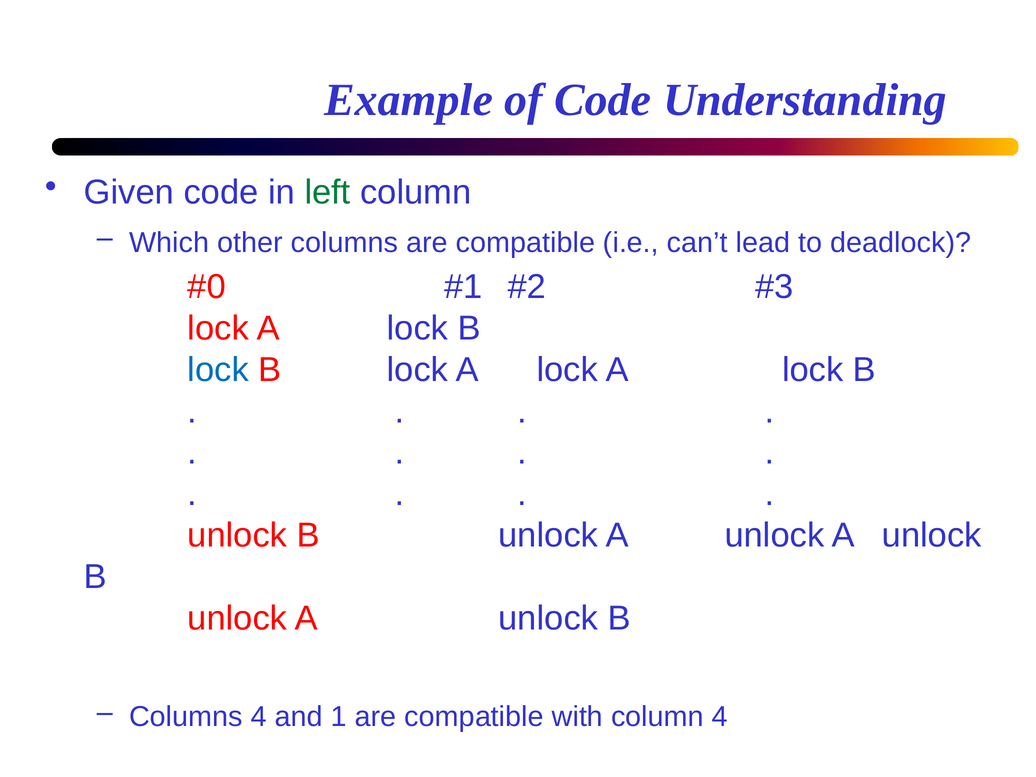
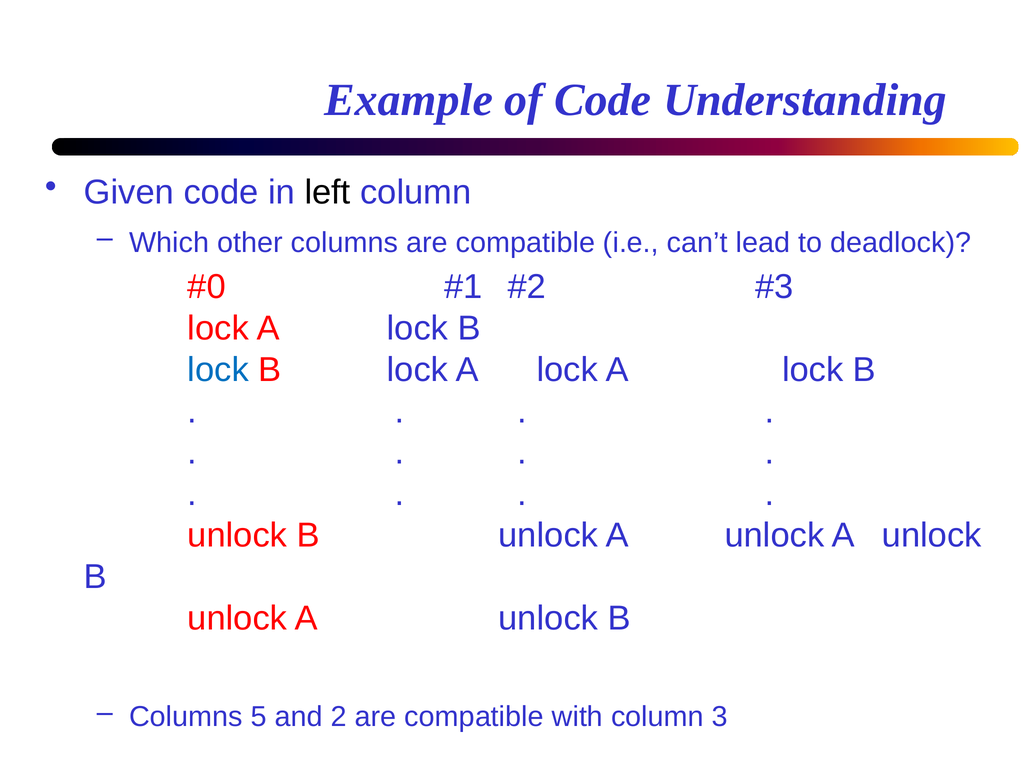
left colour: green -> black
Columns 4: 4 -> 5
1: 1 -> 2
column 4: 4 -> 3
